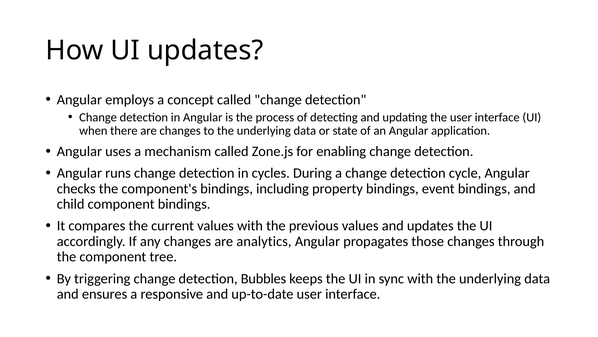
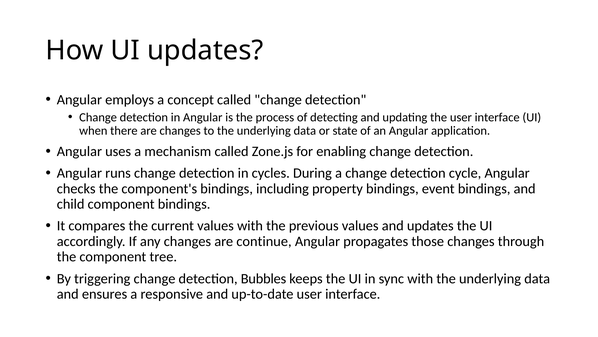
analytics: analytics -> continue
